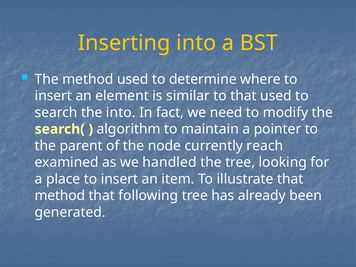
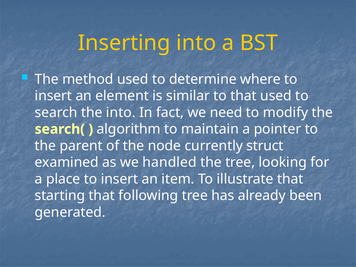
reach: reach -> struct
method at (60, 196): method -> starting
